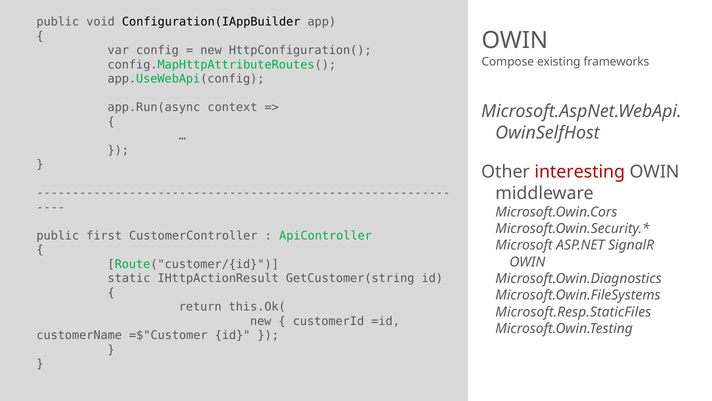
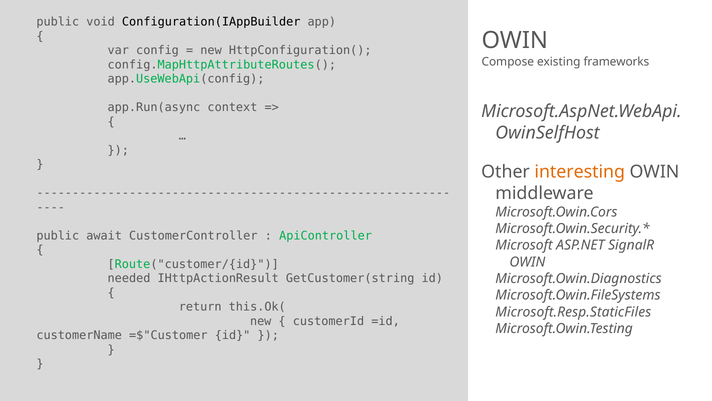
interesting colour: red -> orange
first: first -> await
static: static -> needed
